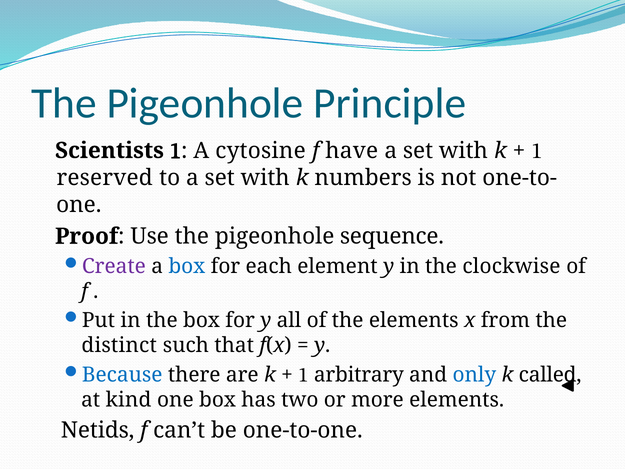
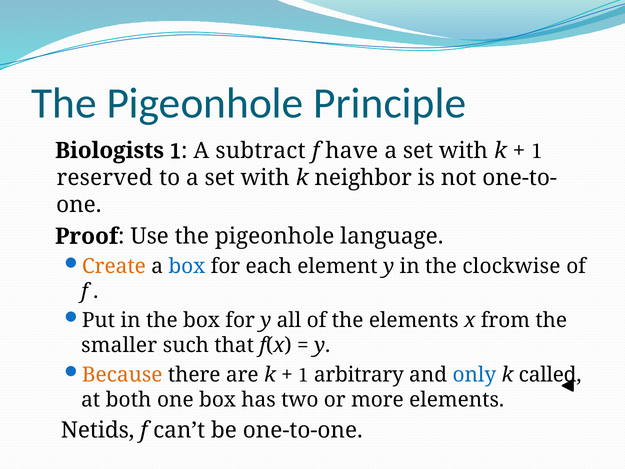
Scientists: Scientists -> Biologists
cytosine: cytosine -> subtract
numbers: numbers -> neighbor
sequence: sequence -> language
Create colour: purple -> orange
distinct: distinct -> smaller
Because colour: blue -> orange
kind: kind -> both
